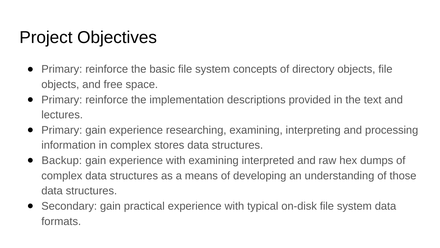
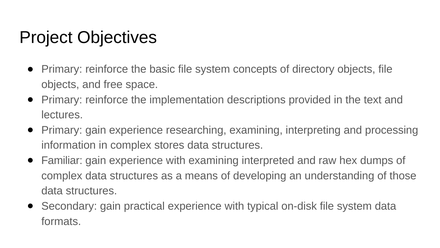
Backup: Backup -> Familiar
